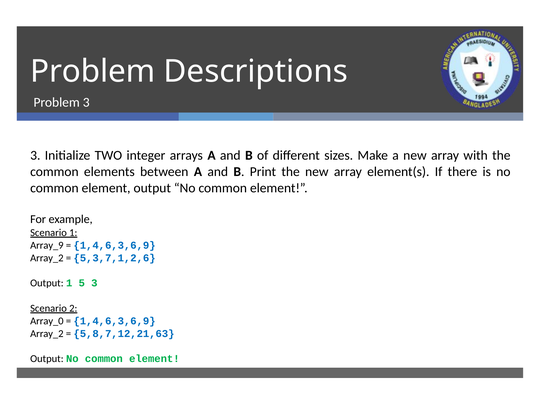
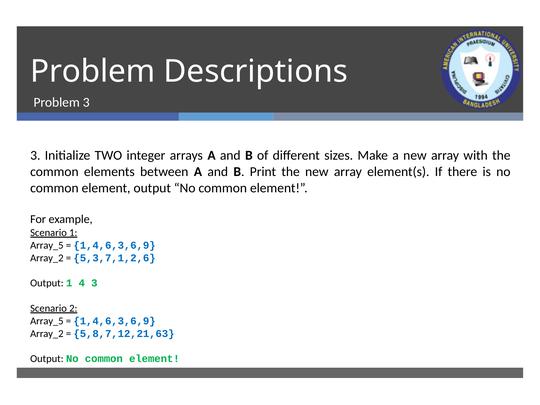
Array_9 at (47, 245): Array_9 -> Array_5
5: 5 -> 4
Array_0 at (47, 321): Array_0 -> Array_5
